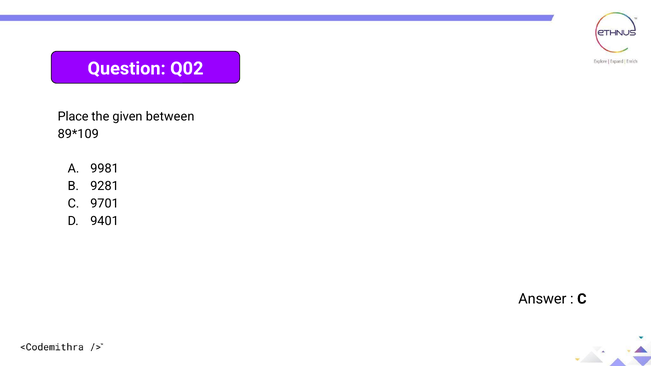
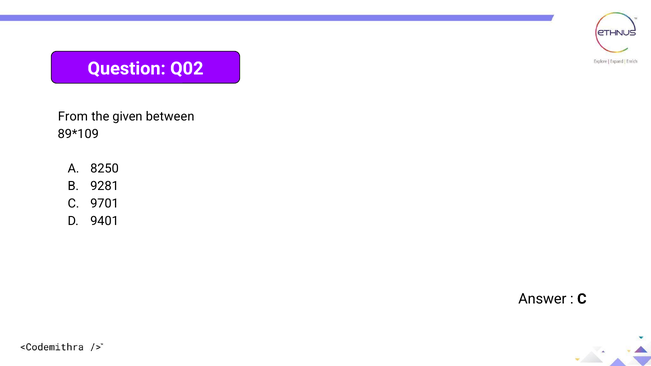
Place: Place -> From
9981: 9981 -> 8250
